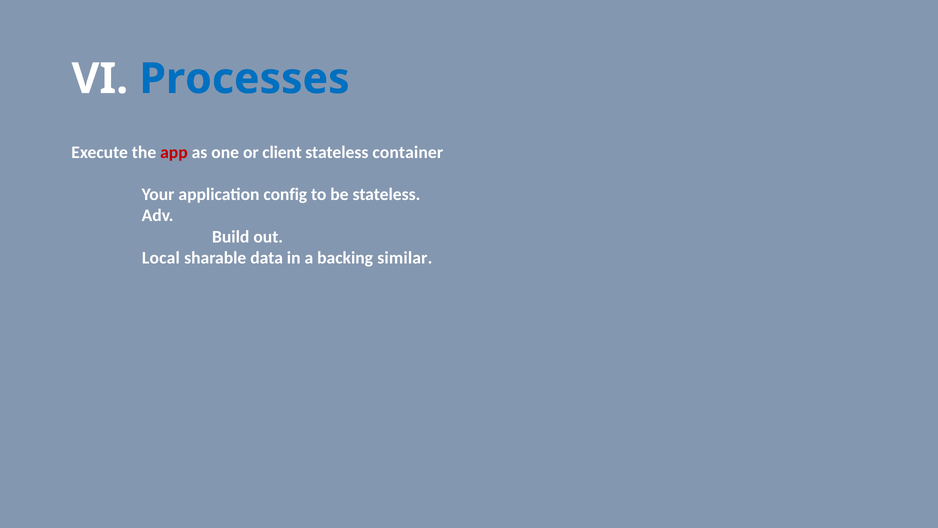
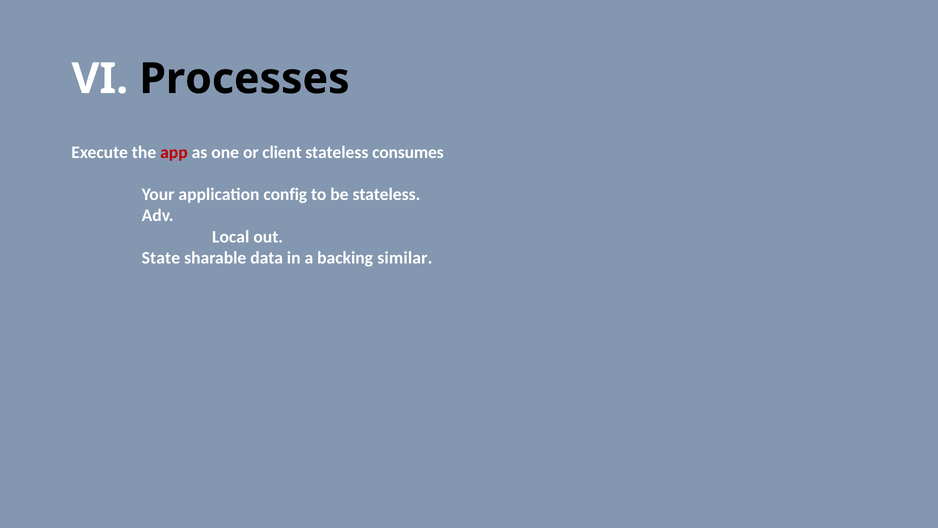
Processes colour: blue -> black
container: container -> consumes
Build: Build -> Local
Local: Local -> State
